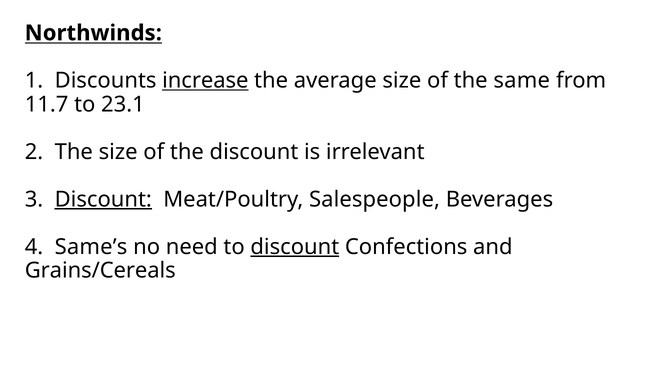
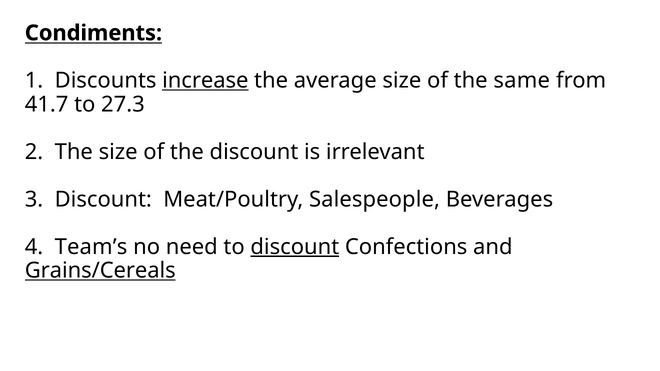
Northwinds: Northwinds -> Condiments
11.7: 11.7 -> 41.7
23.1: 23.1 -> 27.3
Discount at (103, 199) underline: present -> none
Same’s: Same’s -> Team’s
Grains/Cereals underline: none -> present
